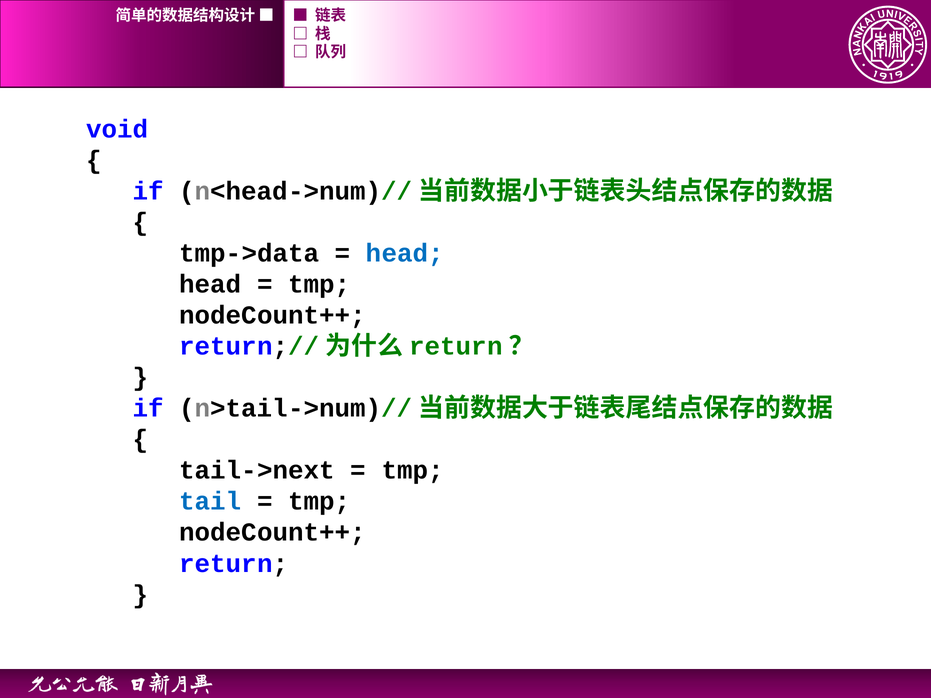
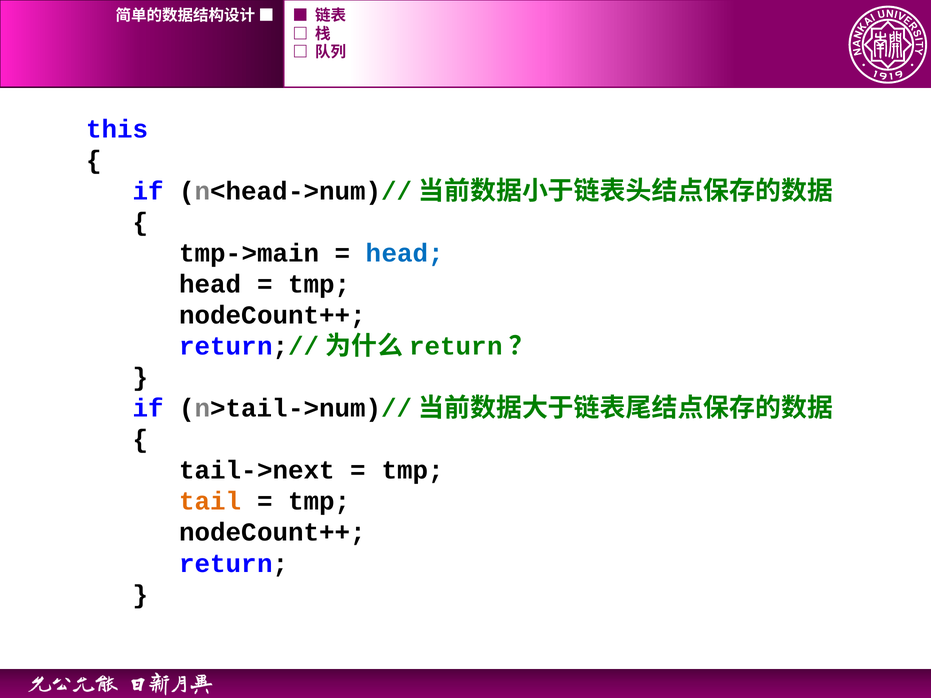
void: void -> this
tmp->data: tmp->data -> tmp->main
tail colour: blue -> orange
